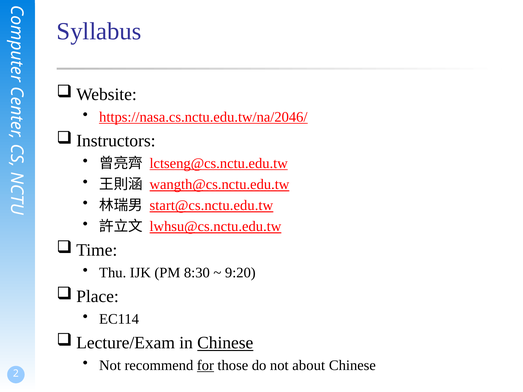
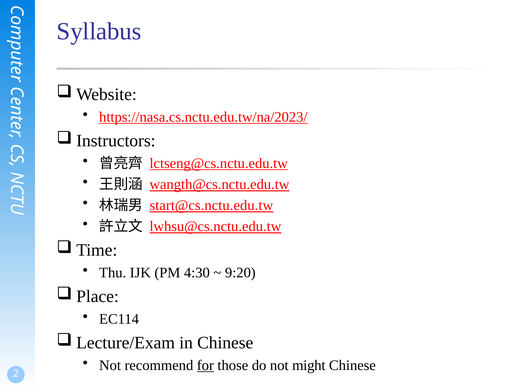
https://nasa.cs.nctu.edu.tw/na/2046/: https://nasa.cs.nctu.edu.tw/na/2046/ -> https://nasa.cs.nctu.edu.tw/na/2023/
8:30: 8:30 -> 4:30
Chinese at (225, 343) underline: present -> none
about: about -> might
